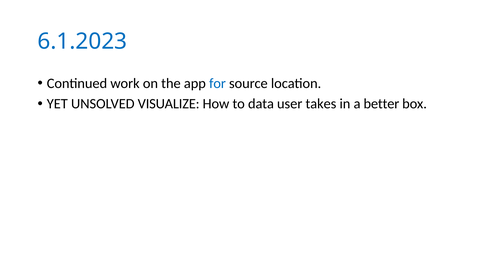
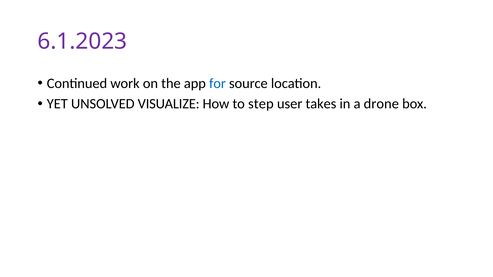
6.1.2023 colour: blue -> purple
data: data -> step
better: better -> drone
